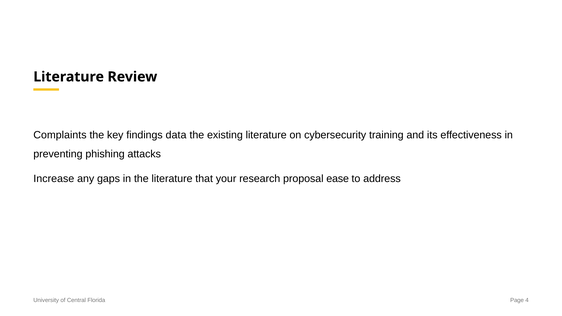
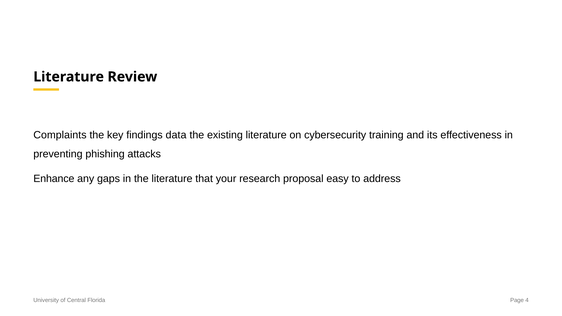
Increase: Increase -> Enhance
ease: ease -> easy
